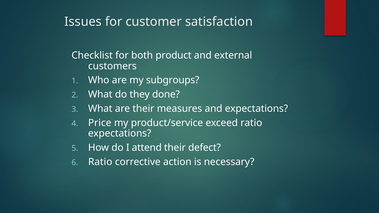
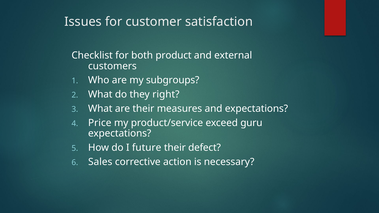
done: done -> right
exceed ratio: ratio -> guru
attend: attend -> future
Ratio at (100, 162): Ratio -> Sales
